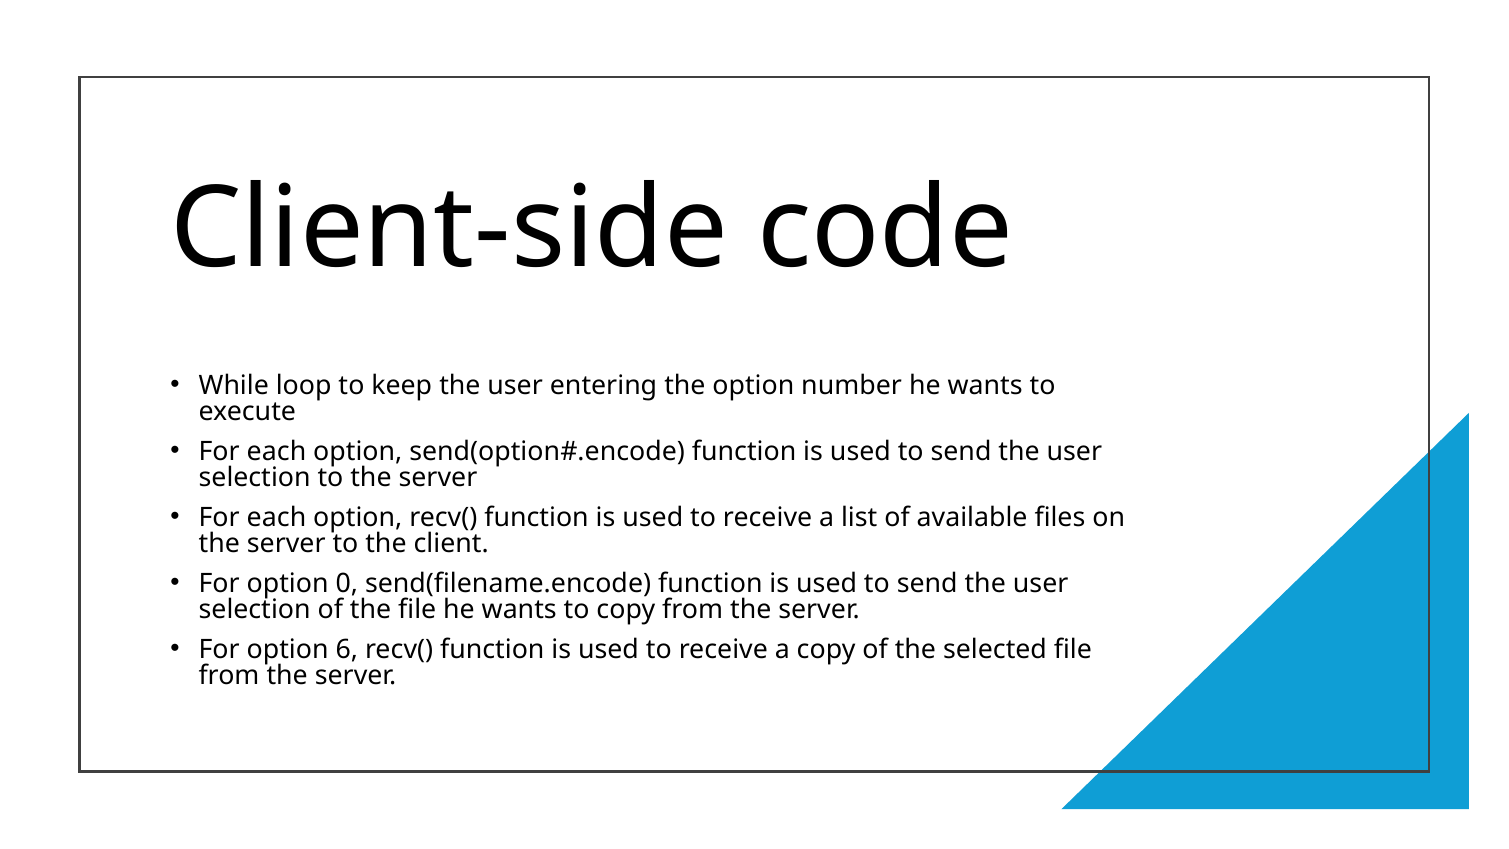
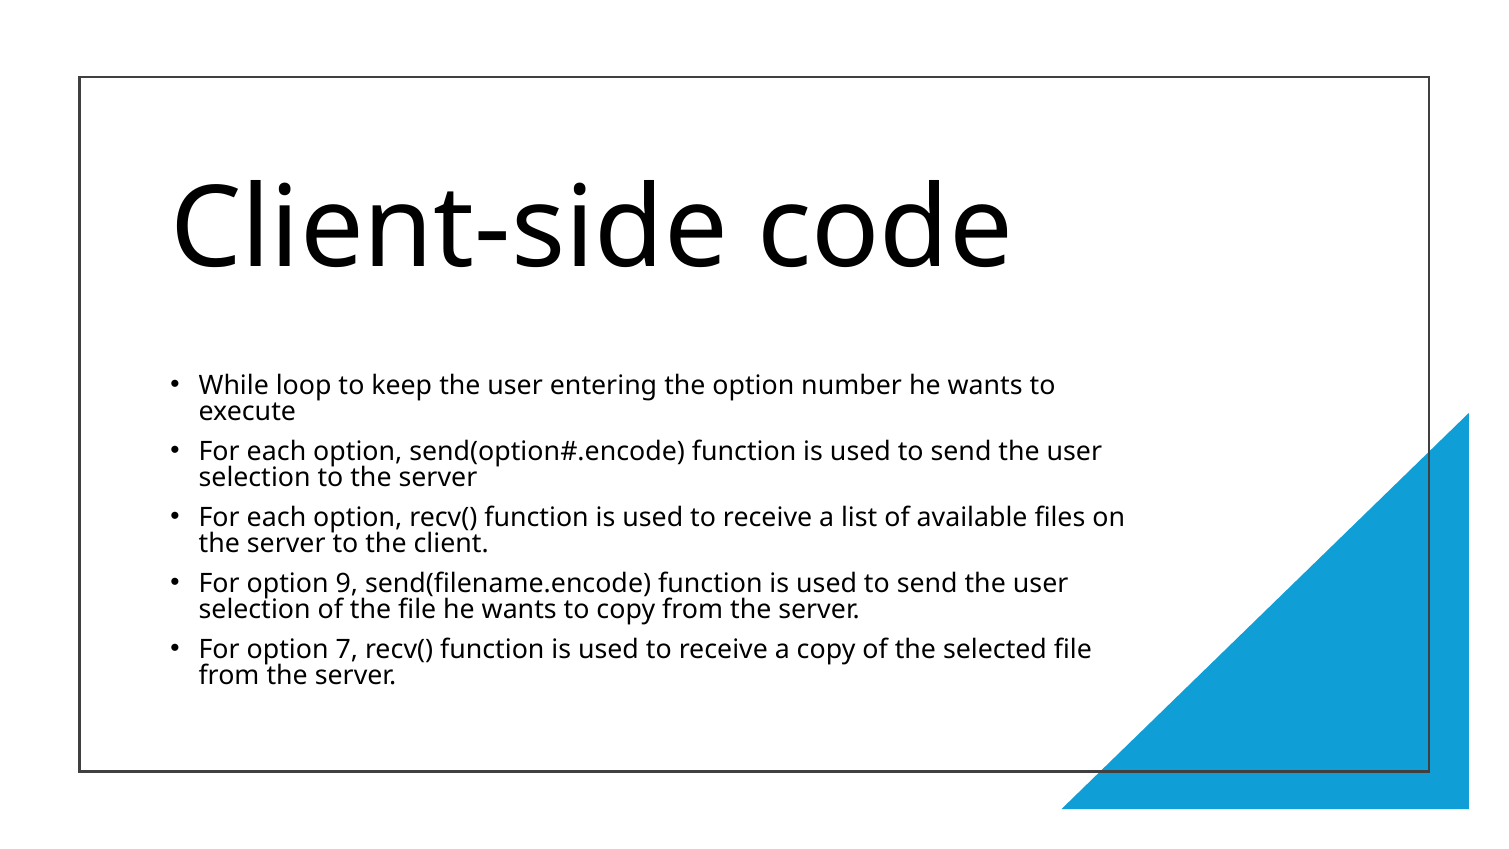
0: 0 -> 9
6: 6 -> 7
